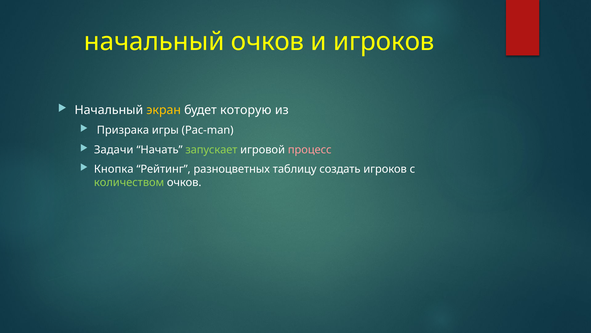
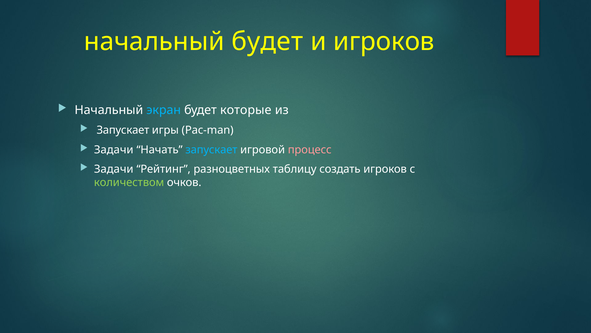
начальный очков: очков -> будет
экран colour: yellow -> light blue
которую: которую -> которые
Призрака at (123, 130): Призрака -> Запускает
запускает at (211, 150) colour: light green -> light blue
Кнопка at (114, 169): Кнопка -> Задачи
